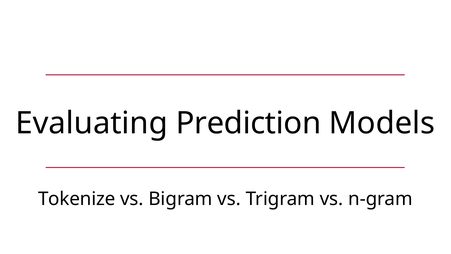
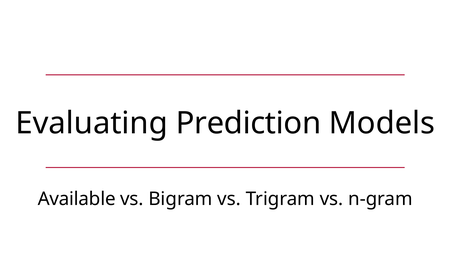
Tokenize: Tokenize -> Available
